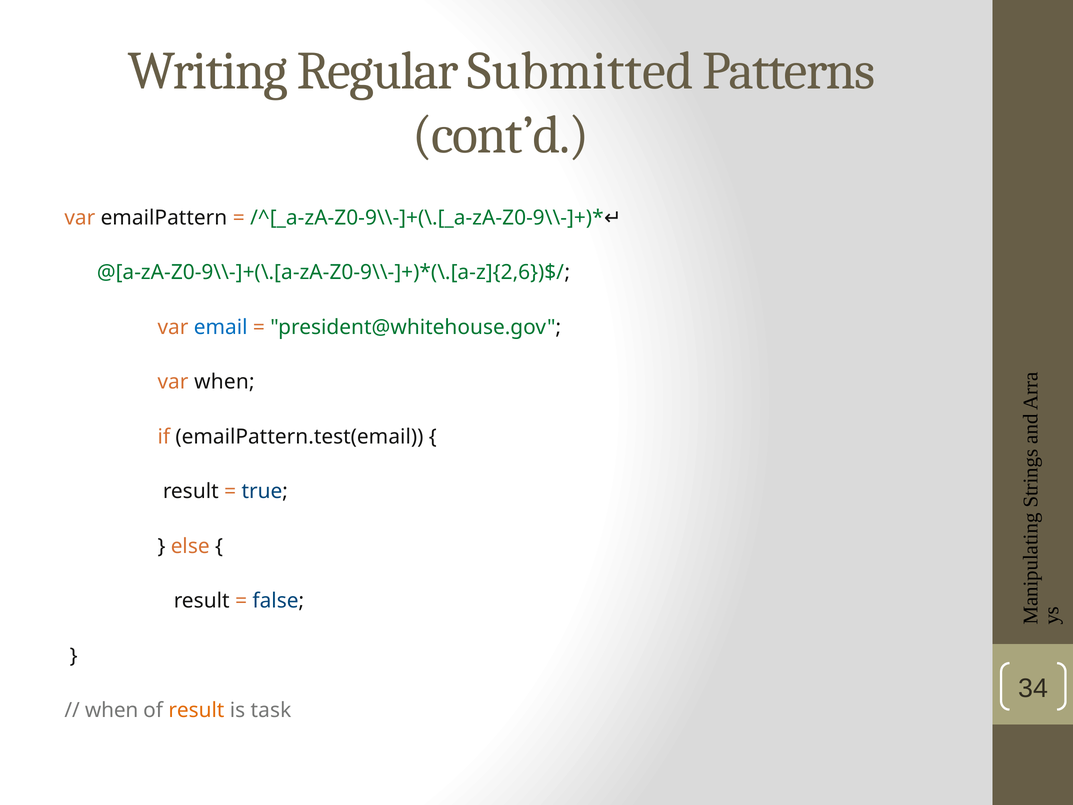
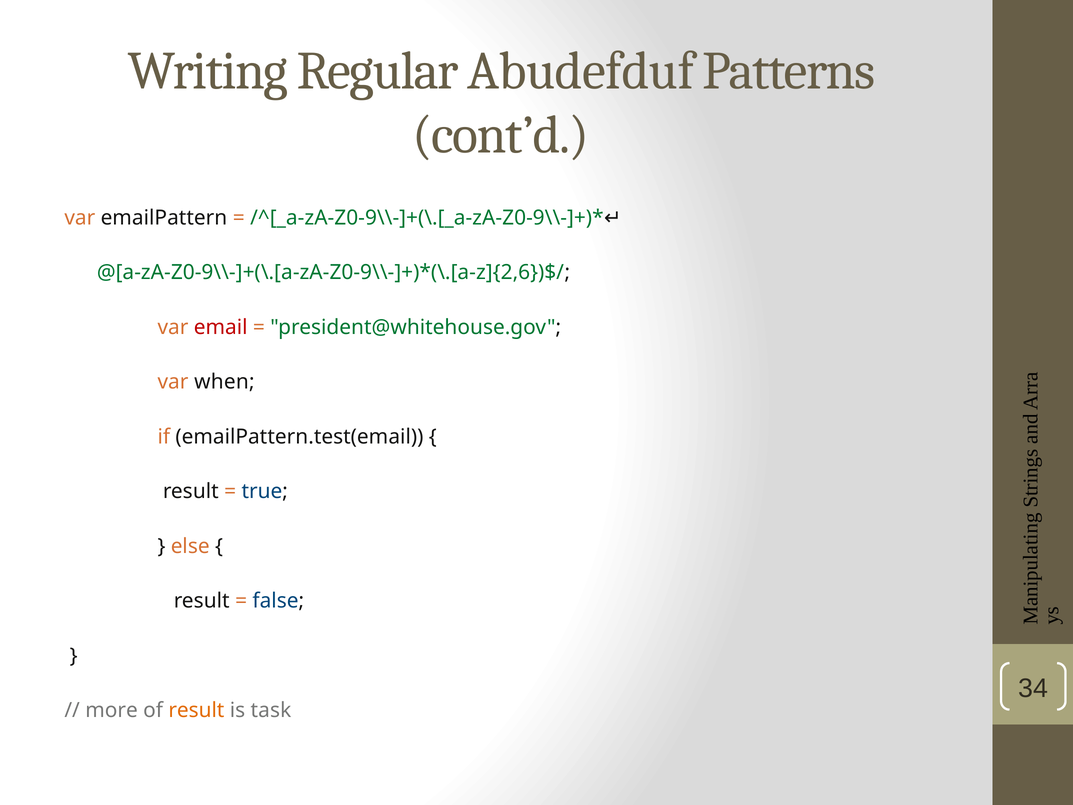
Submitted: Submitted -> Abudefduf
email colour: blue -> red
when at (112, 710): when -> more
